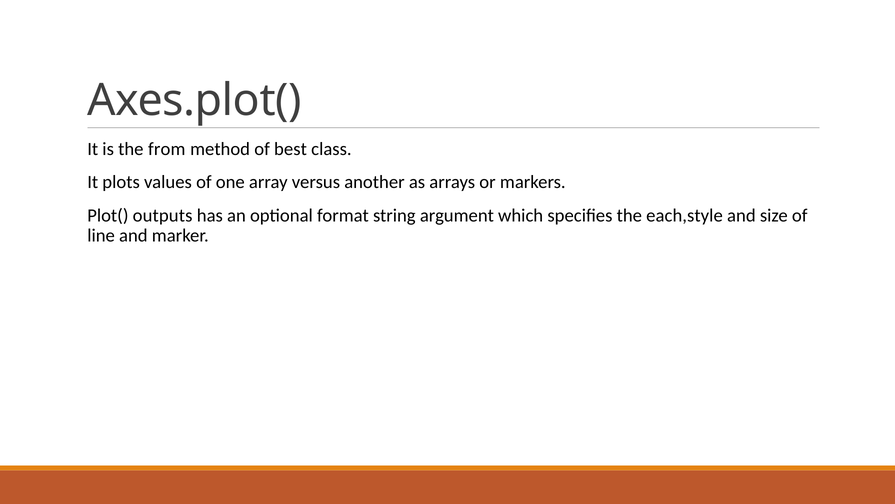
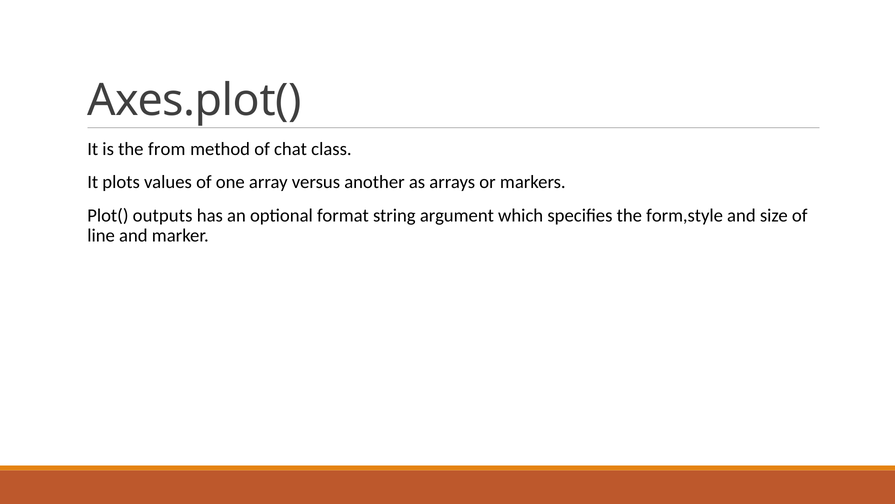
best: best -> chat
each,style: each,style -> form,style
